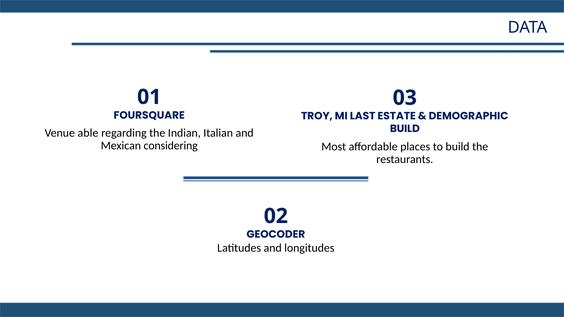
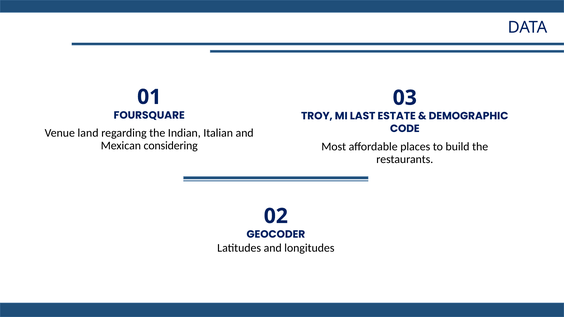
able: able -> land
BUILD at (405, 129): BUILD -> CODE
